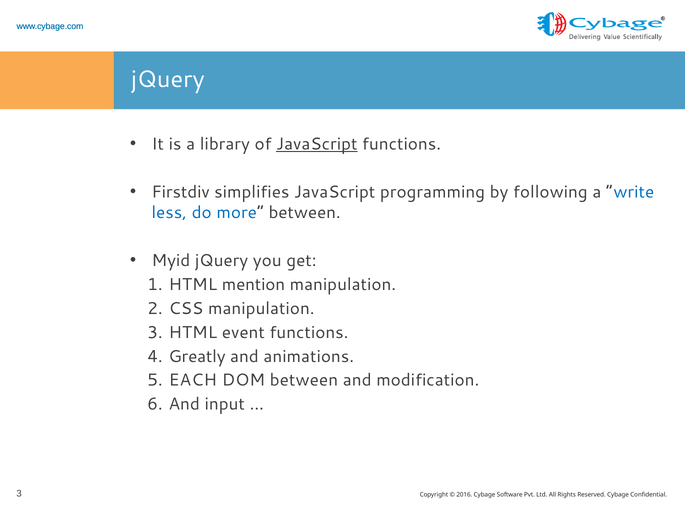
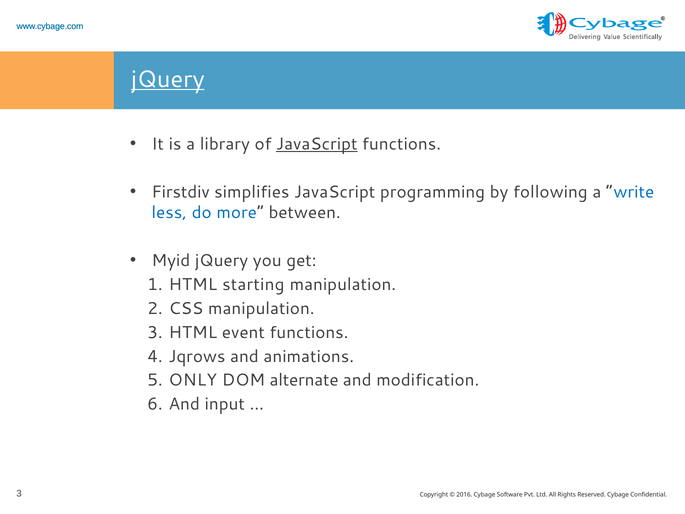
jQuery at (168, 79) underline: none -> present
mention: mention -> starting
Greatly: Greatly -> Jqrows
EACH: EACH -> ONLY
DOM between: between -> alternate
